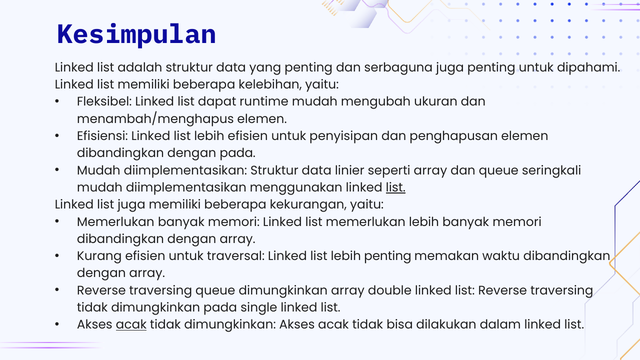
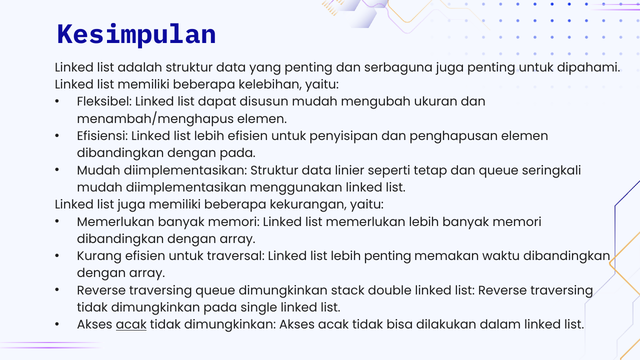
runtime: runtime -> disusun
seperti array: array -> tetap
list at (396, 188) underline: present -> none
dimungkinkan array: array -> stack
